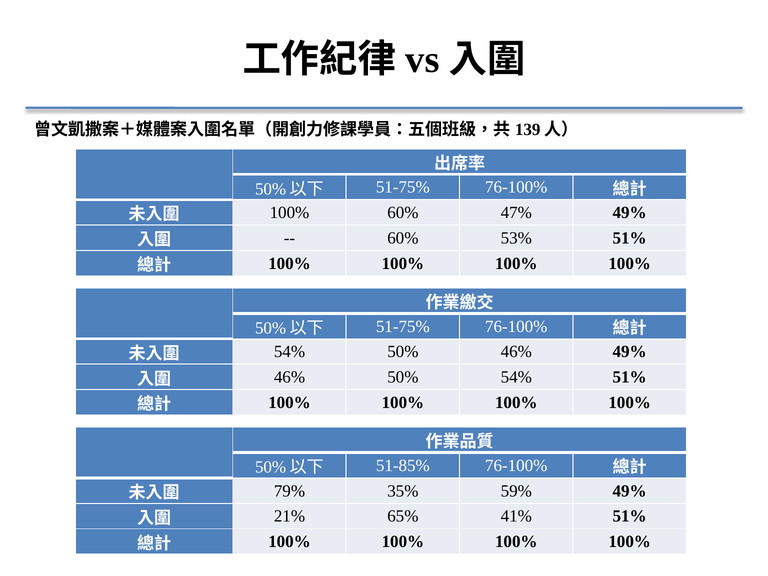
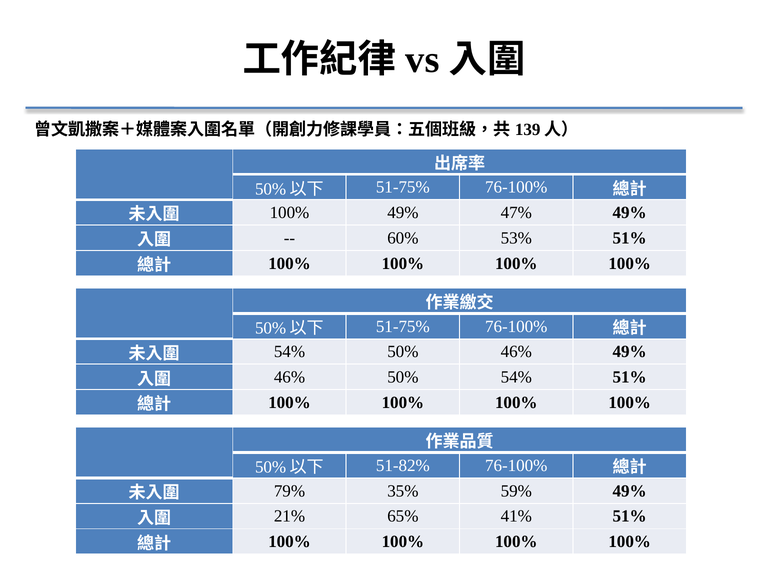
100% 60%: 60% -> 49%
51-85%: 51-85% -> 51-82%
